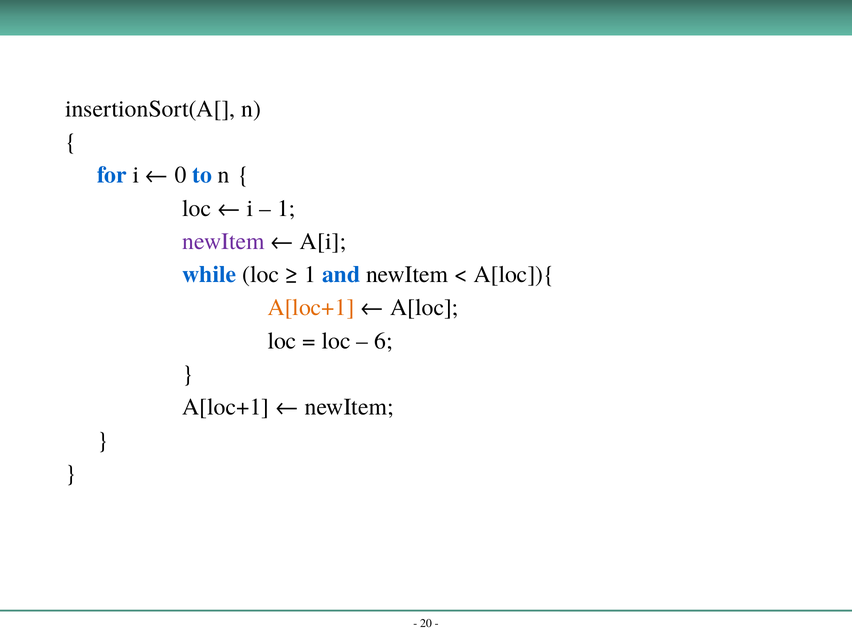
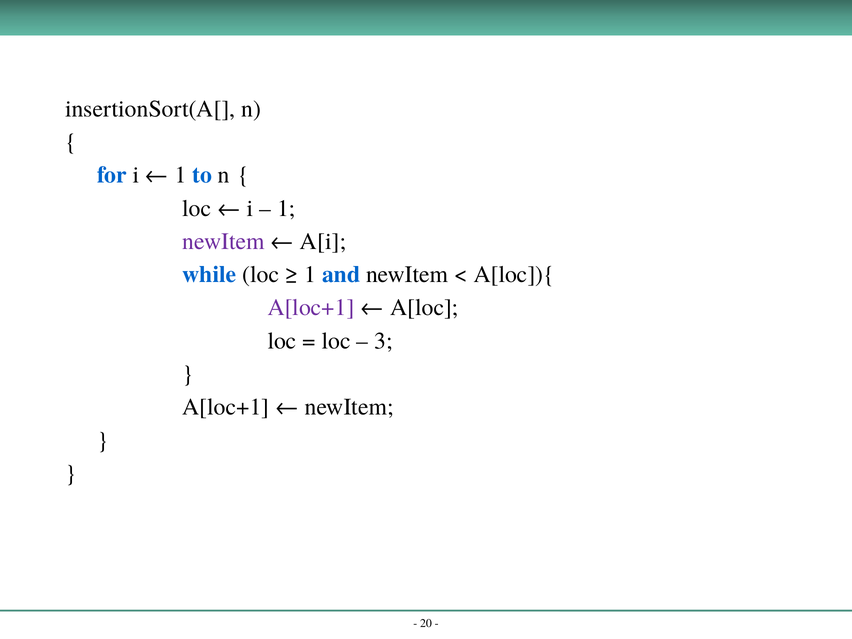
0 at (181, 175): 0 -> 1
A[loc+1 at (311, 308) colour: orange -> purple
6: 6 -> 3
